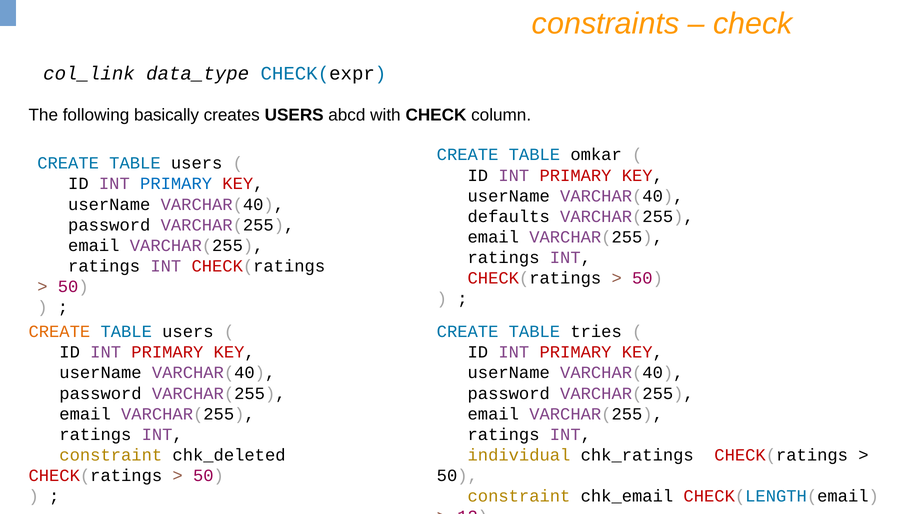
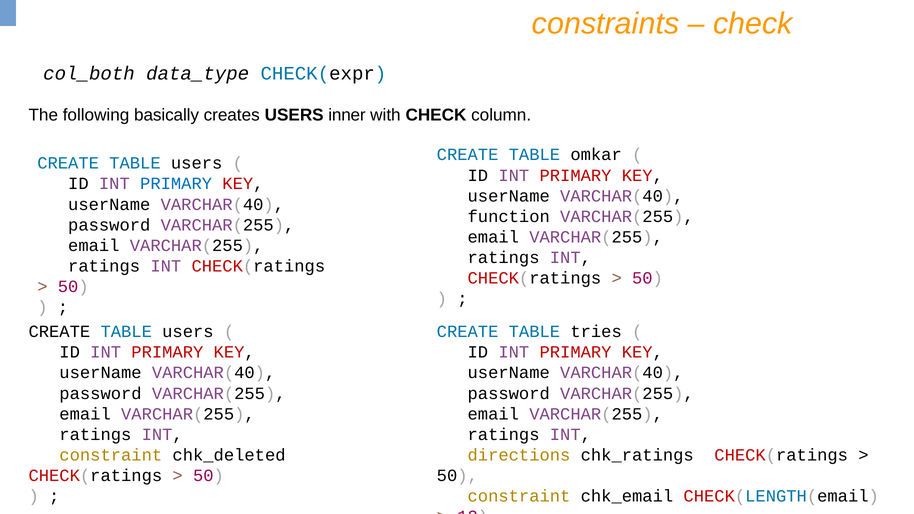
col_link: col_link -> col_both
abcd: abcd -> inner
defaults: defaults -> function
CREATE at (59, 332) colour: orange -> black
individual: individual -> directions
